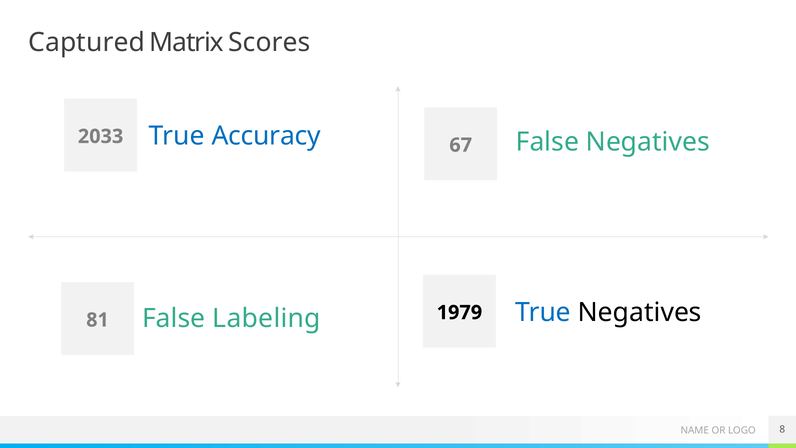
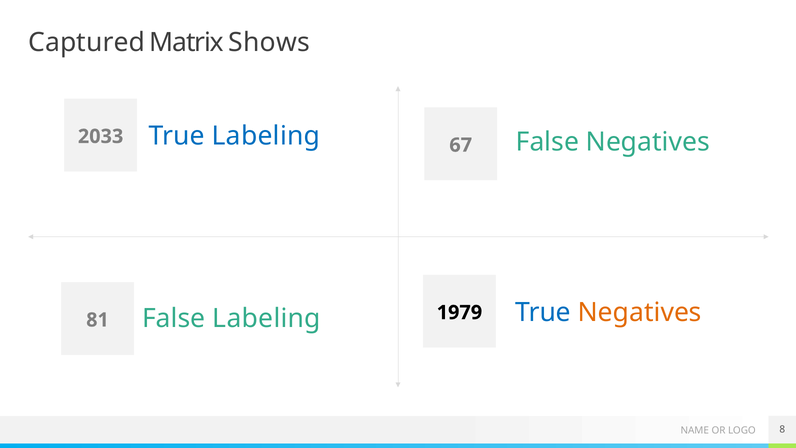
Scores: Scores -> Shows
True Accuracy: Accuracy -> Labeling
Negatives at (640, 312) colour: black -> orange
